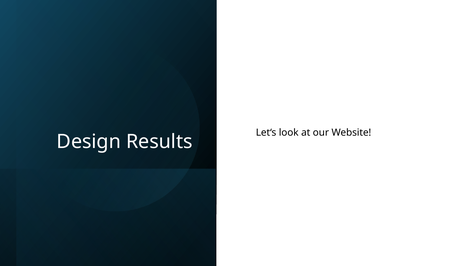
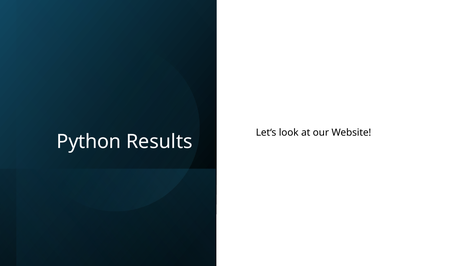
Design: Design -> Python
